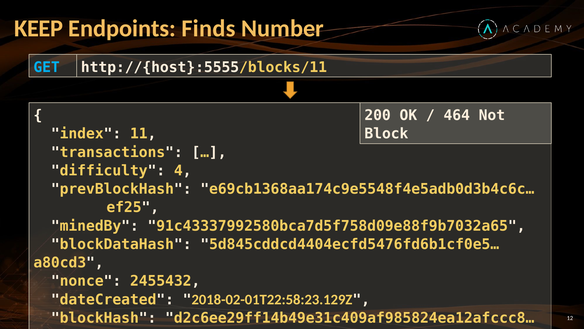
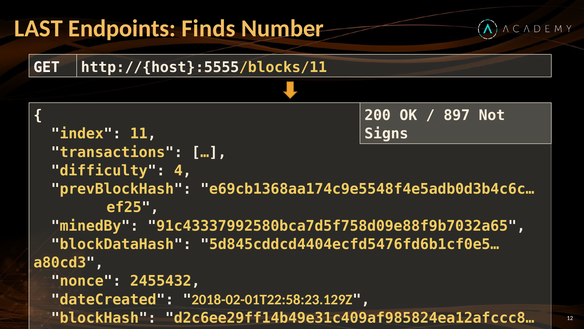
KEEP: KEEP -> LAST
GET colour: light blue -> white
464: 464 -> 897
Block: Block -> Signs
